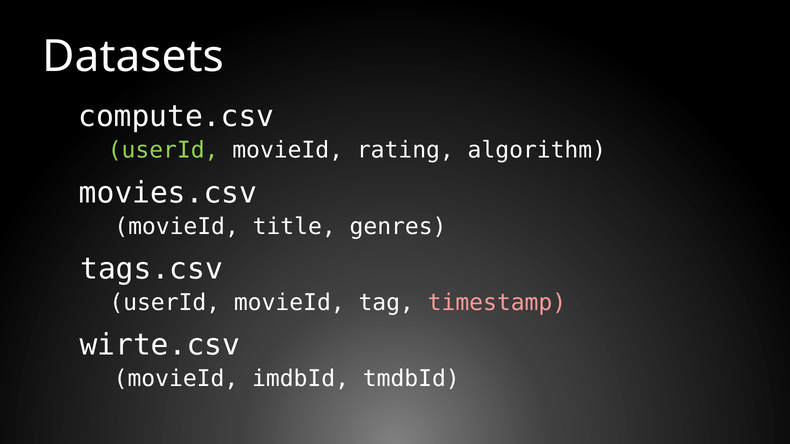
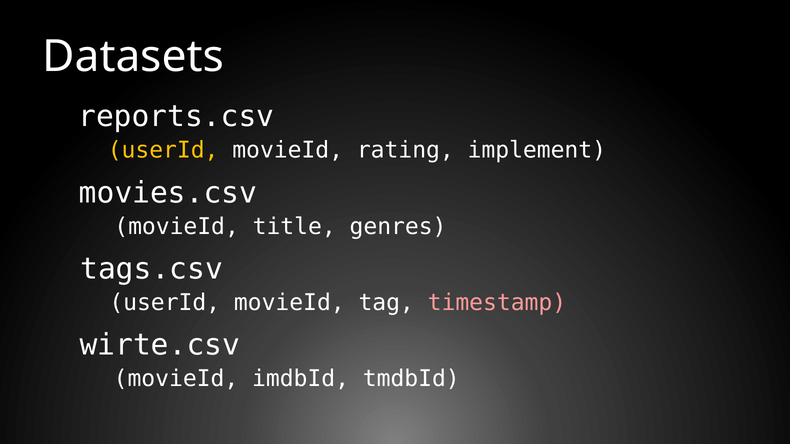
compute.csv: compute.csv -> reports.csv
userId at (163, 150) colour: light green -> yellow
algorithm: algorithm -> implement
